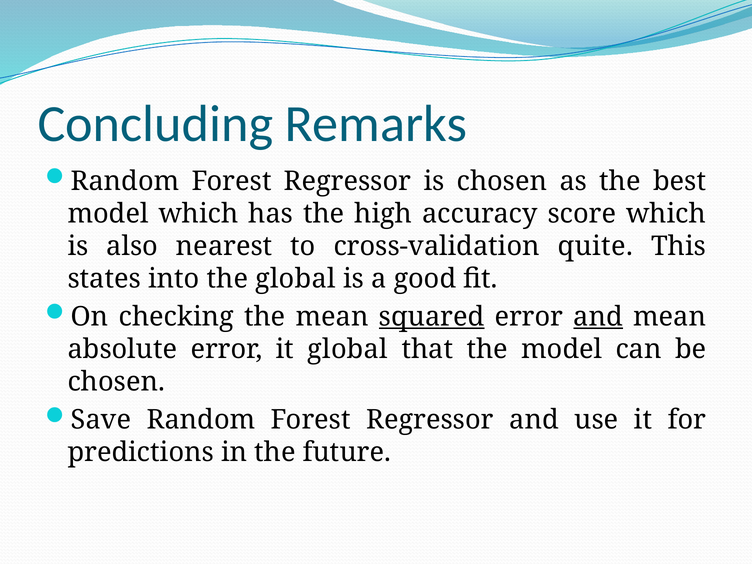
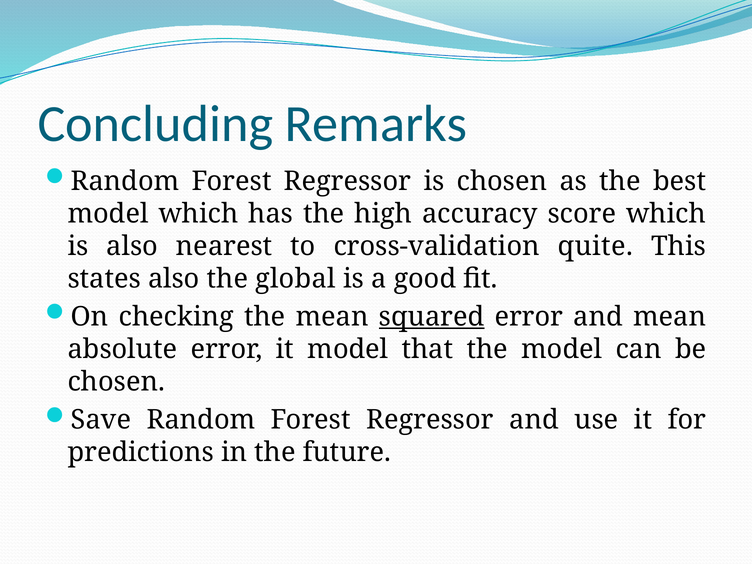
states into: into -> also
and at (598, 317) underline: present -> none
it global: global -> model
